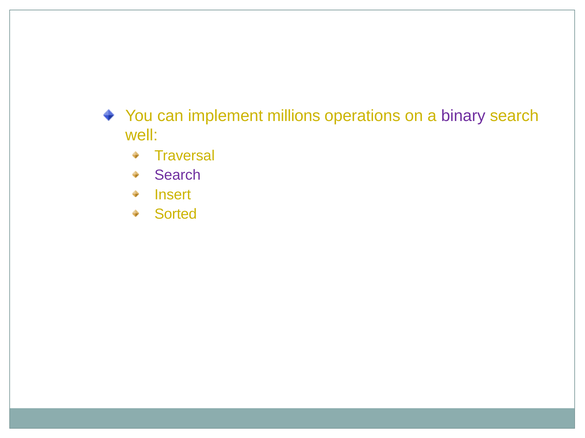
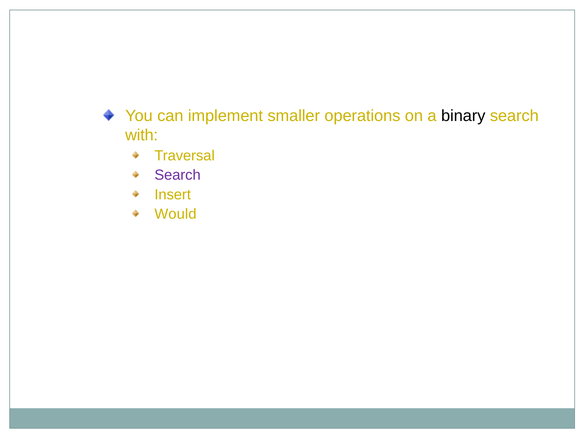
millions: millions -> smaller
binary colour: purple -> black
well: well -> with
Sorted: Sorted -> Would
